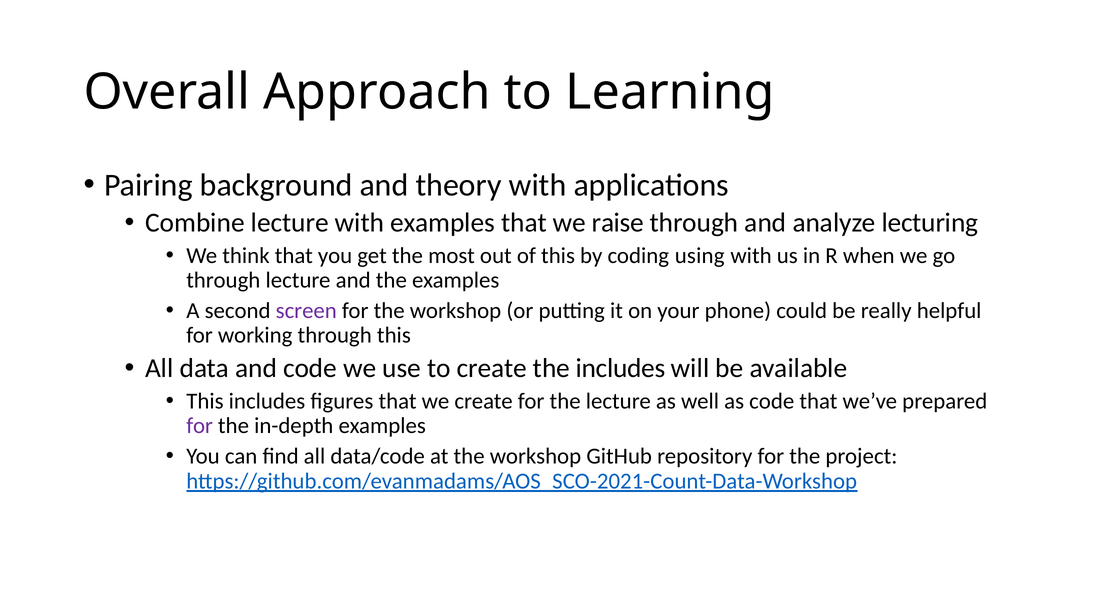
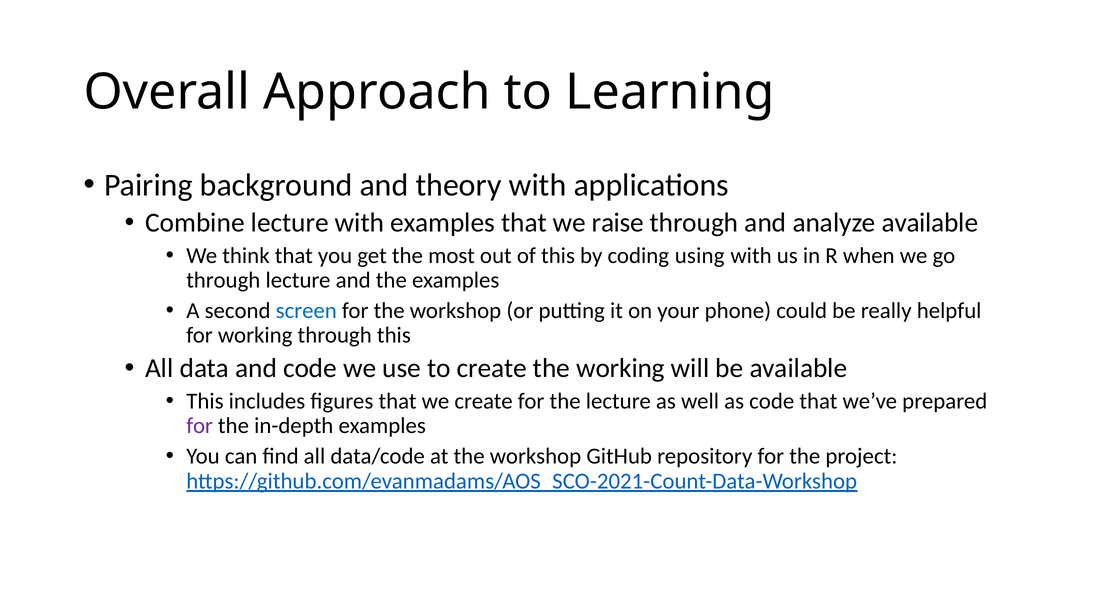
analyze lecturing: lecturing -> available
screen colour: purple -> blue
the includes: includes -> working
